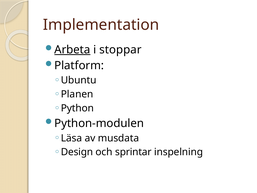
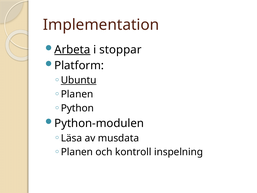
Ubuntu underline: none -> present
Design at (77, 152): Design -> Planen
sprintar: sprintar -> kontroll
